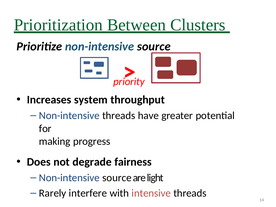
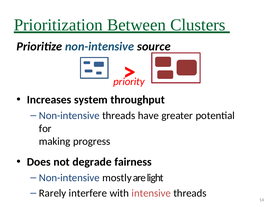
source at (117, 178): source -> mostly
